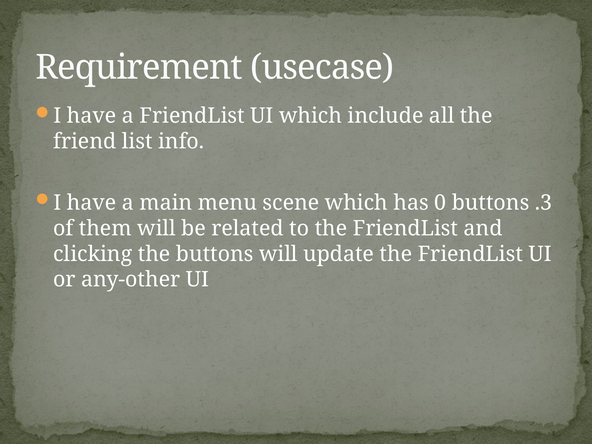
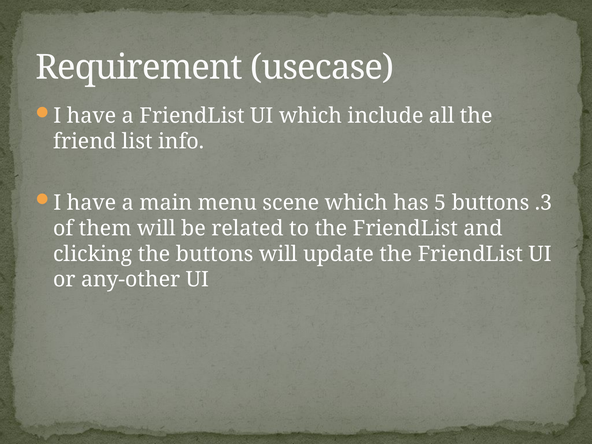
0: 0 -> 5
